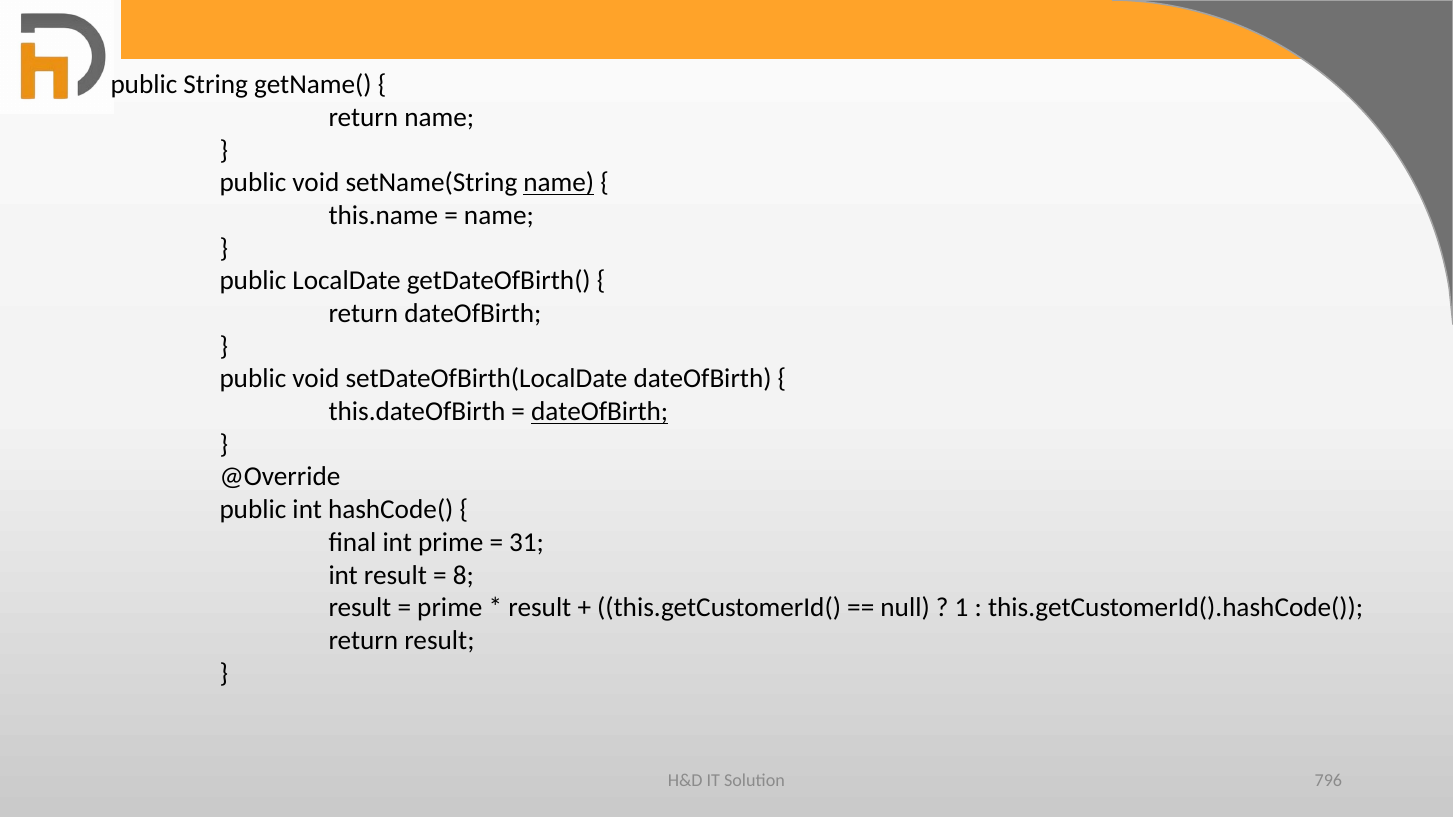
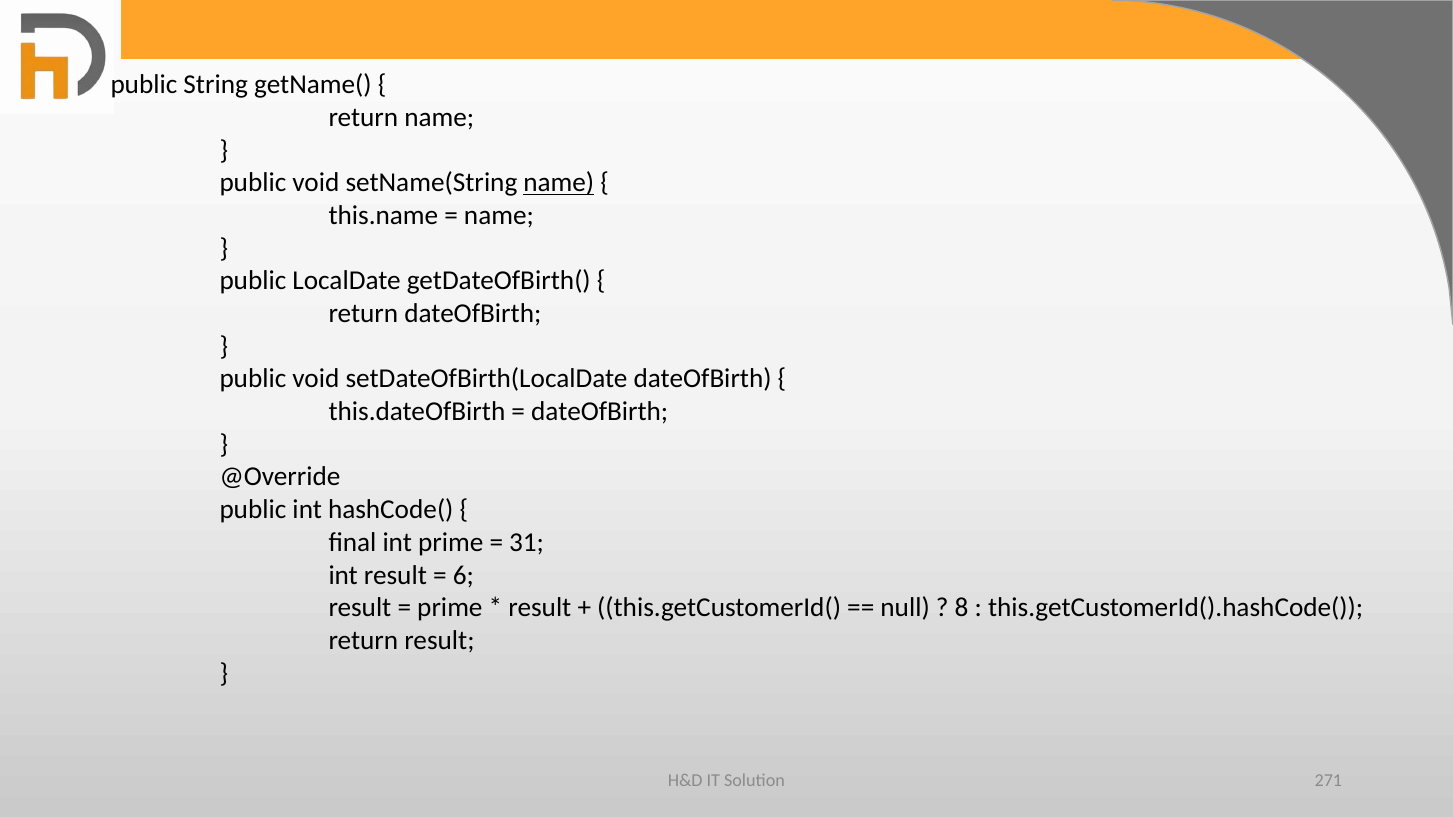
dateOfBirth at (600, 412) underline: present -> none
8: 8 -> 6
1: 1 -> 8
796: 796 -> 271
